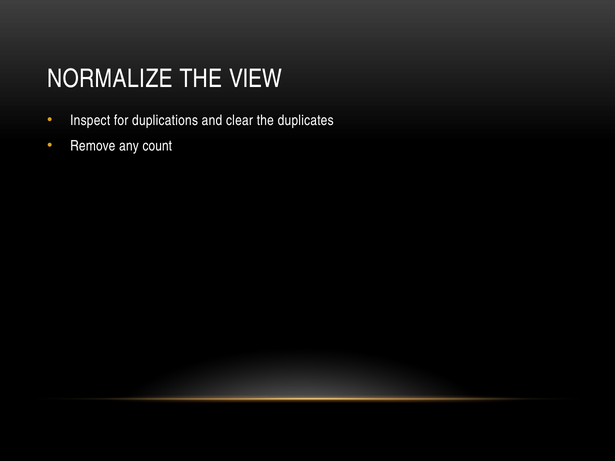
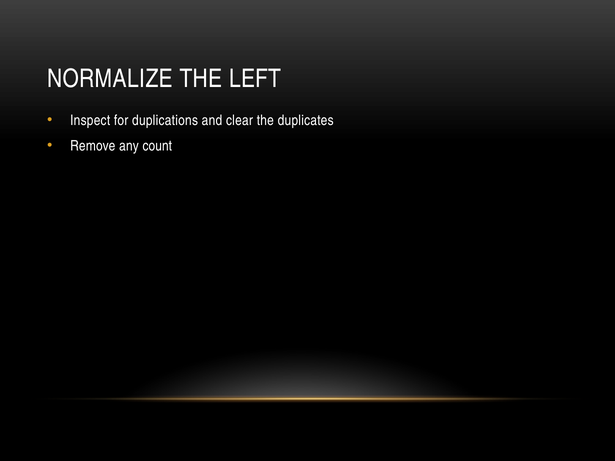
VIEW: VIEW -> LEFT
